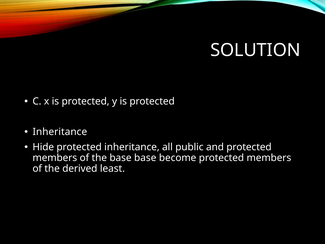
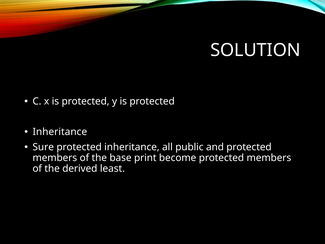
Hide: Hide -> Sure
base base: base -> print
